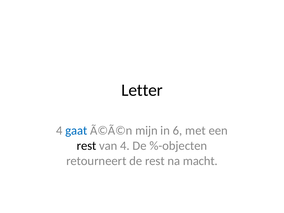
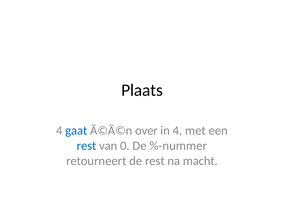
Letter: Letter -> Plaats
mijn: mijn -> over
in 6: 6 -> 4
rest at (86, 146) colour: black -> blue
van 4: 4 -> 0
%-objecten: %-objecten -> %-nummer
